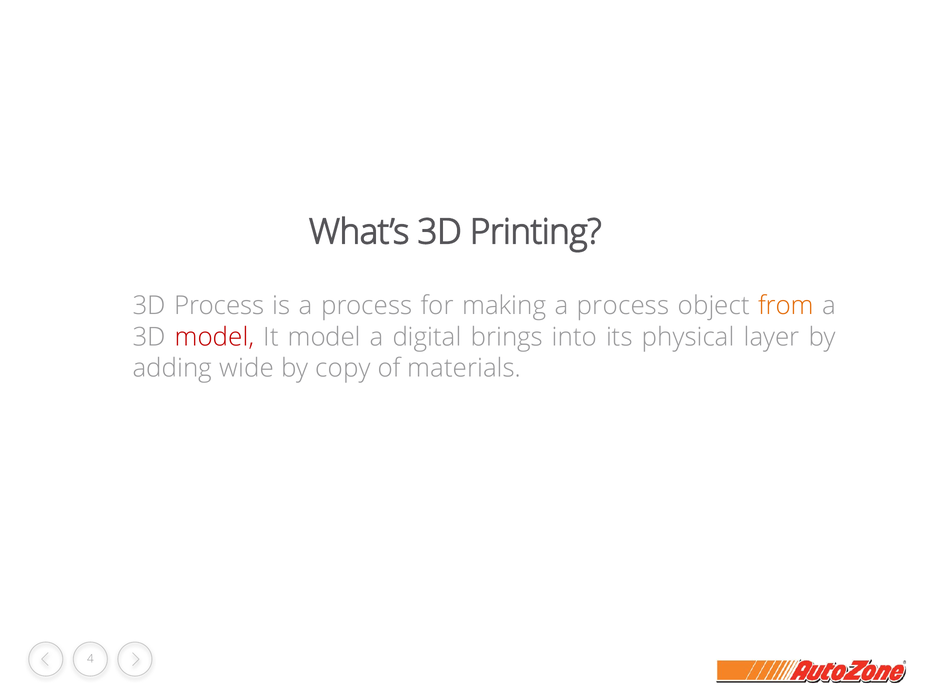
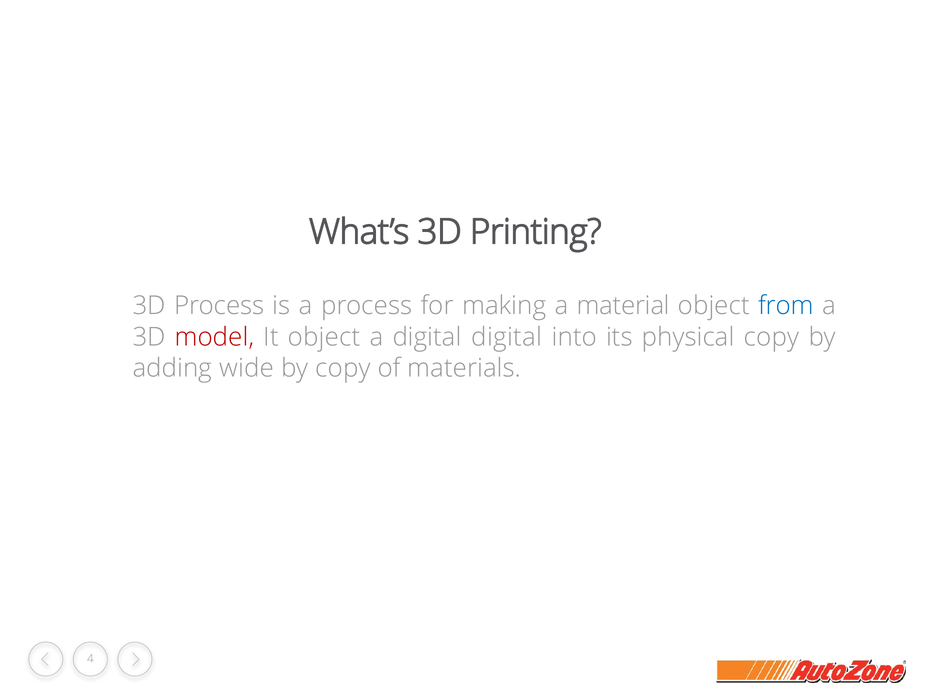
making a process: process -> material
from colour: orange -> blue
It model: model -> object
digital brings: brings -> digital
physical layer: layer -> copy
